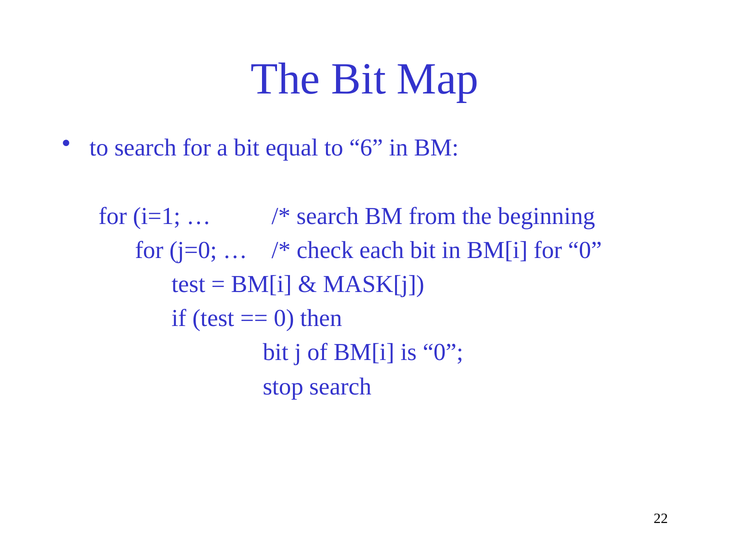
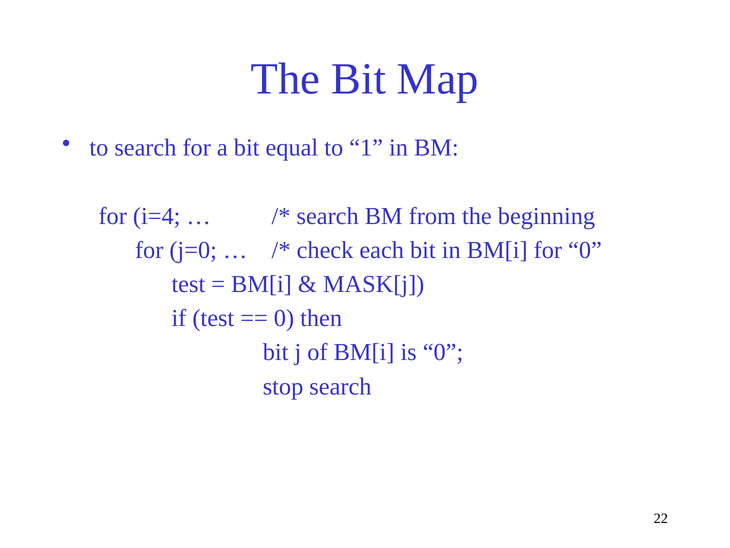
6: 6 -> 1
i=1: i=1 -> i=4
